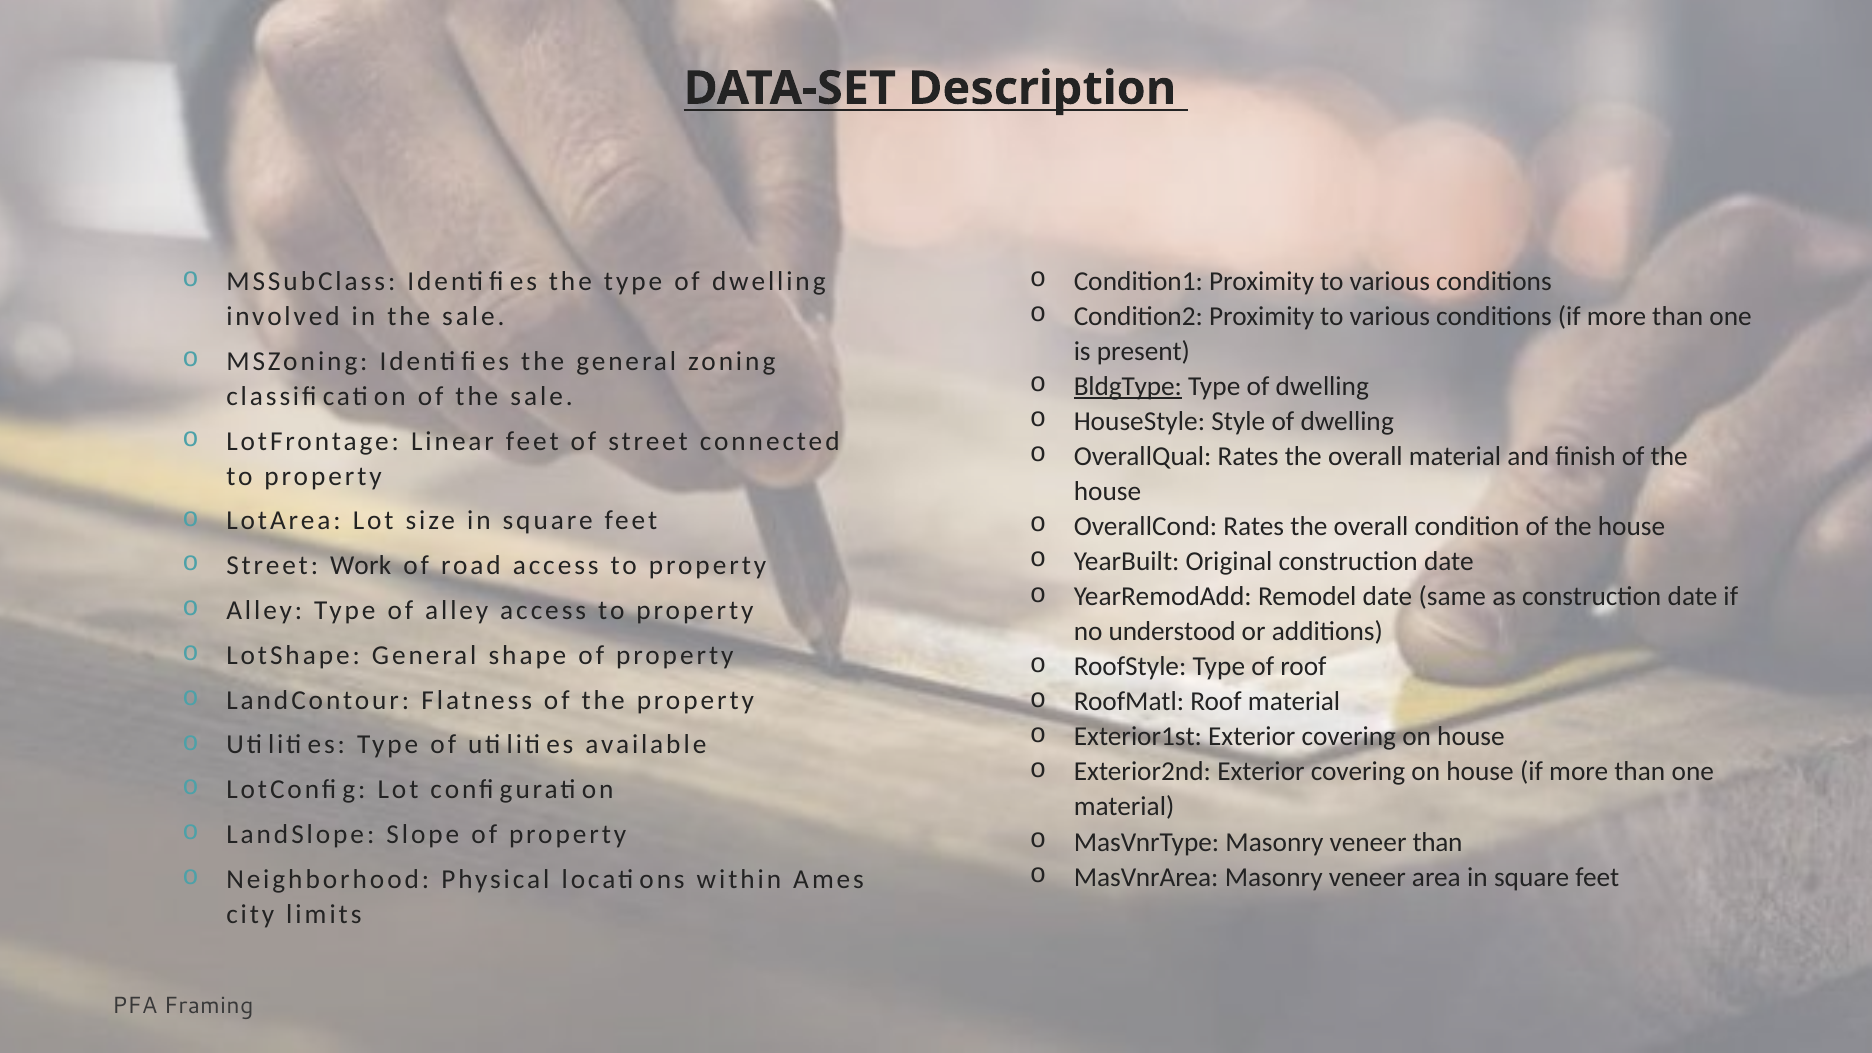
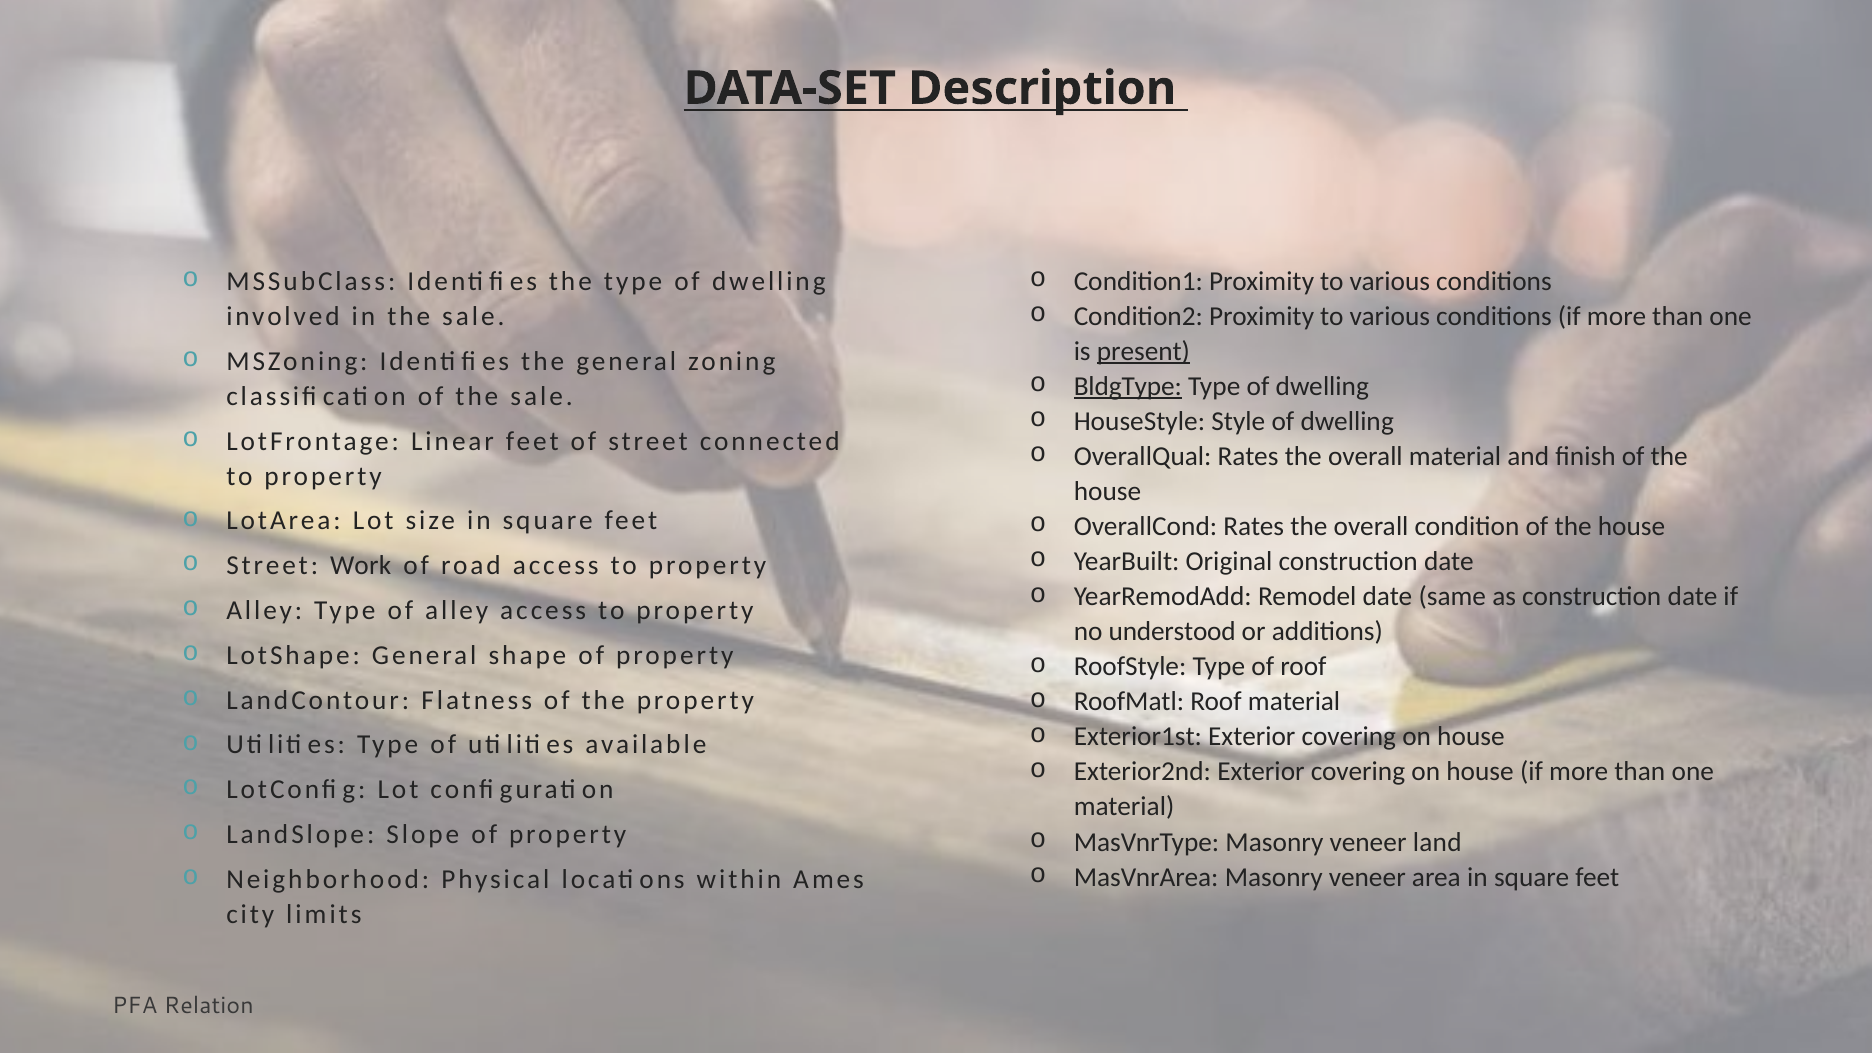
present underline: none -> present
veneer than: than -> land
Framing: Framing -> Relation
